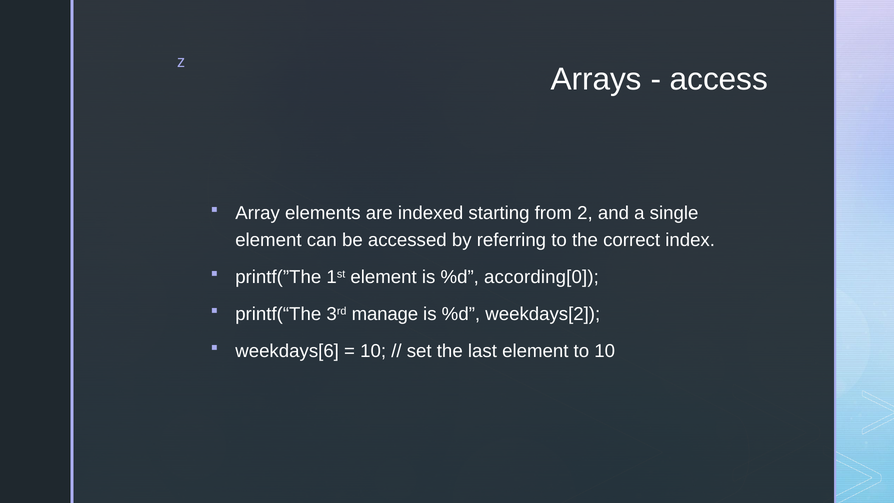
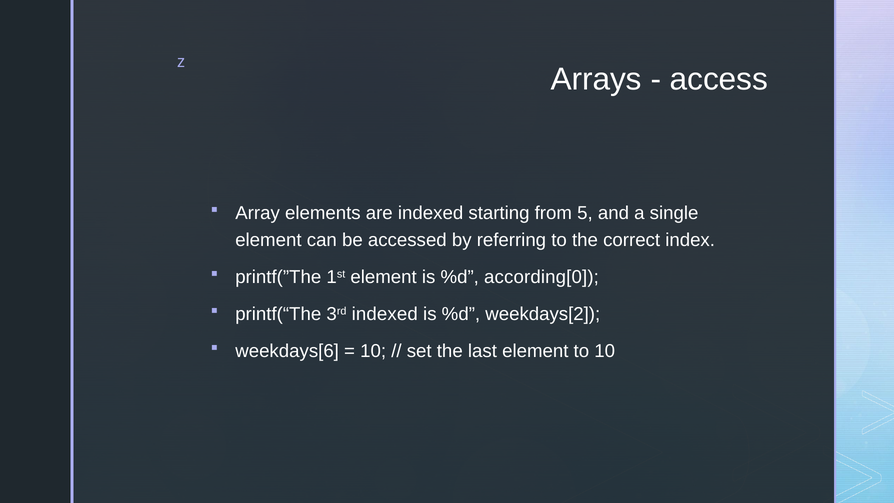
2: 2 -> 5
3rd manage: manage -> indexed
